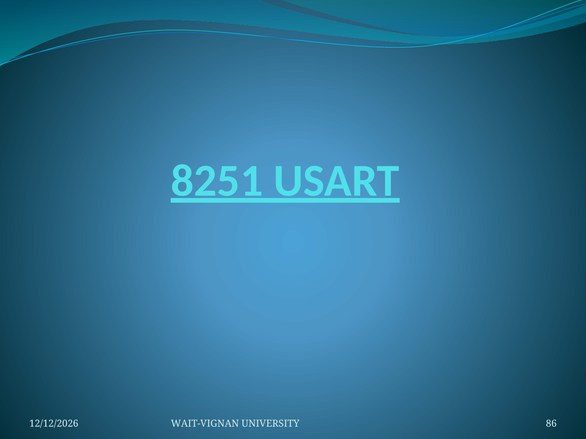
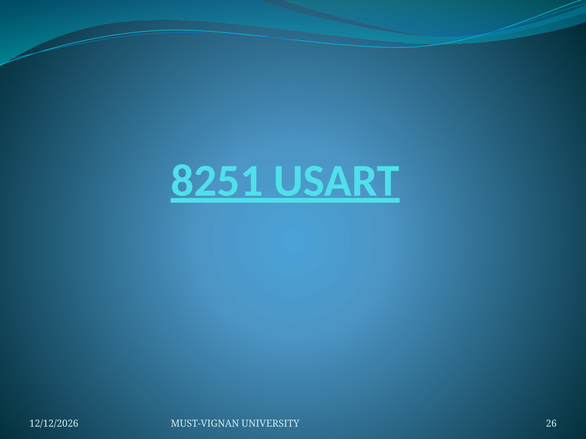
WAIT-VIGNAN: WAIT-VIGNAN -> MUST-VIGNAN
86: 86 -> 26
